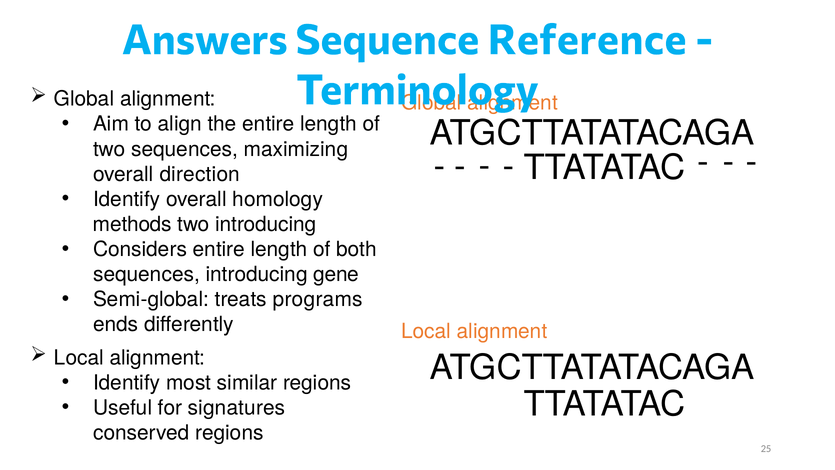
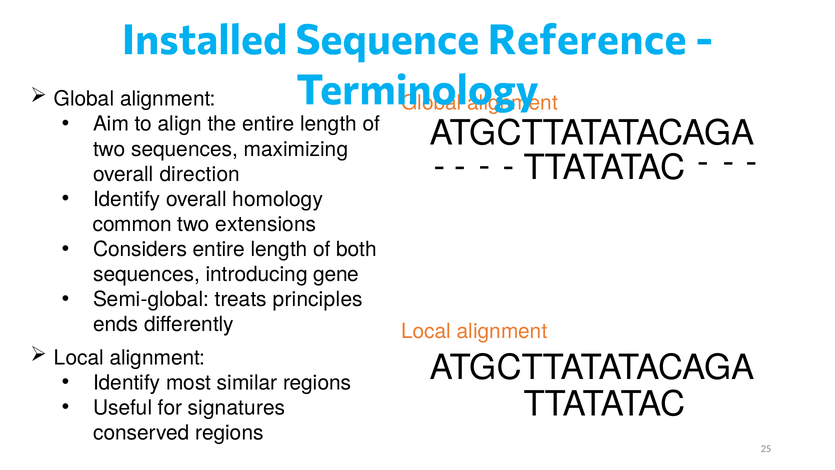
Answers: Answers -> Installed
methods: methods -> common
two introducing: introducing -> extensions
programs: programs -> principles
